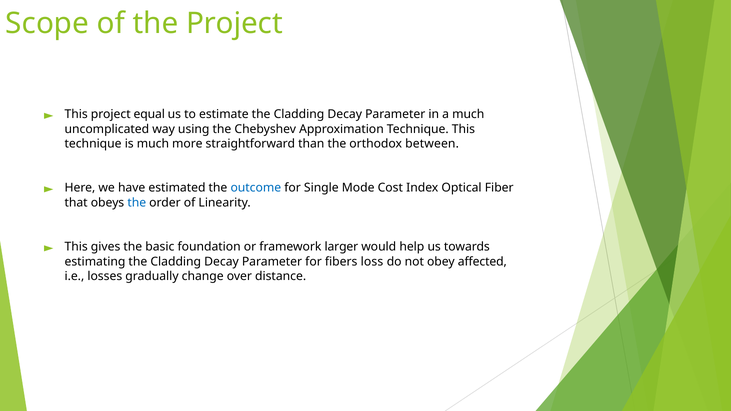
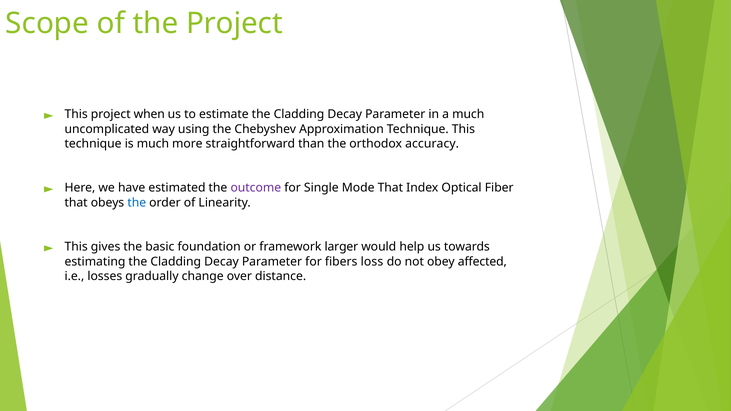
equal: equal -> when
between: between -> accuracy
outcome colour: blue -> purple
Mode Cost: Cost -> That
